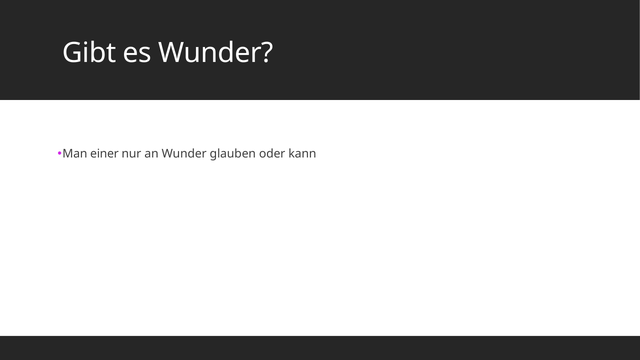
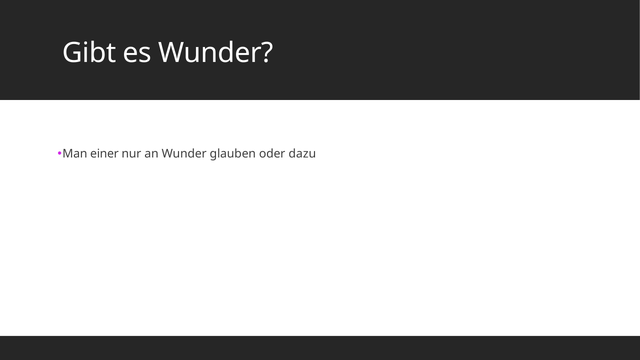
kann: kann -> dazu
